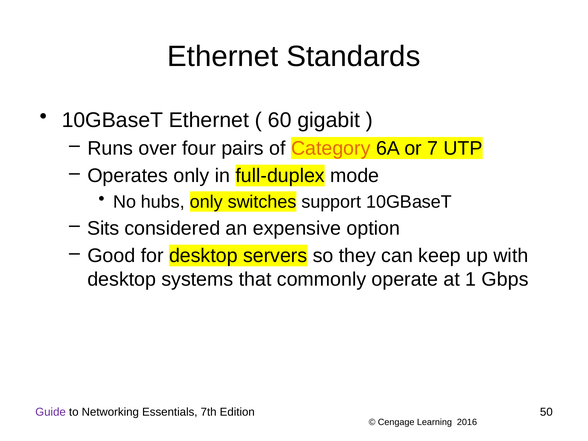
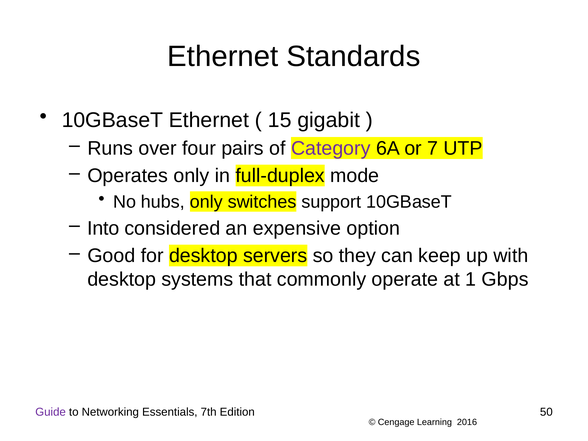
60: 60 -> 15
Category colour: orange -> purple
Sits: Sits -> Into
